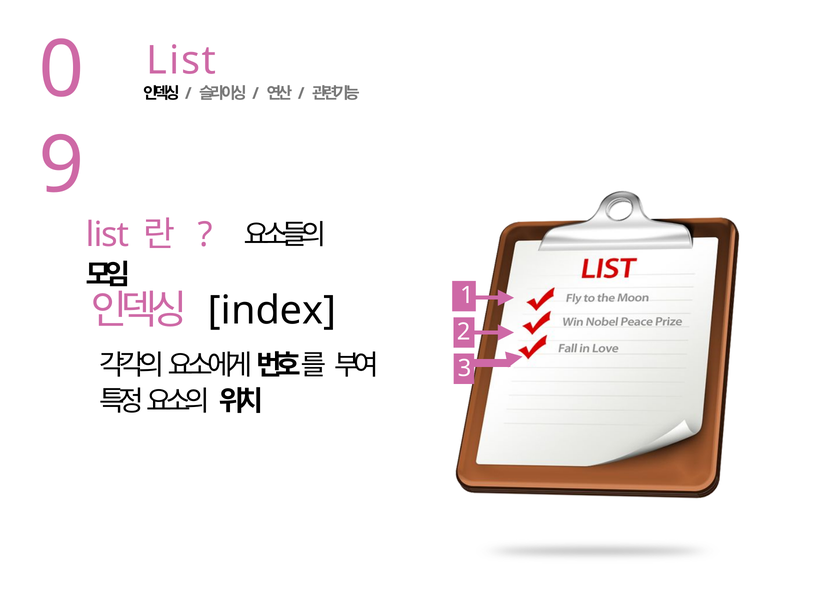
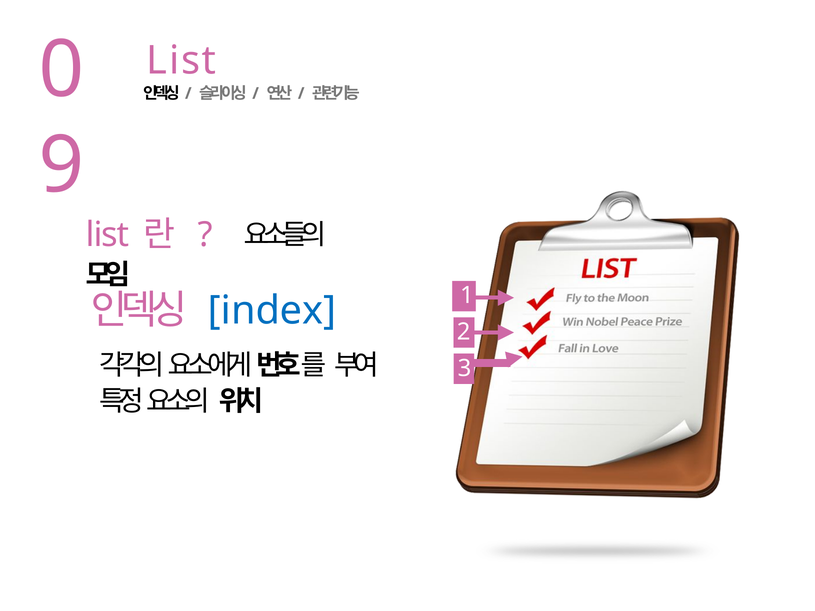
index colour: black -> blue
